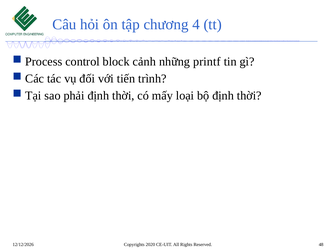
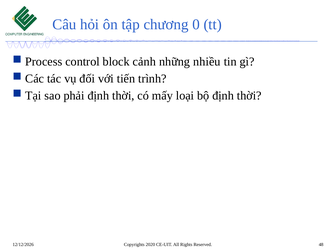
4: 4 -> 0
printf: printf -> nhiều
